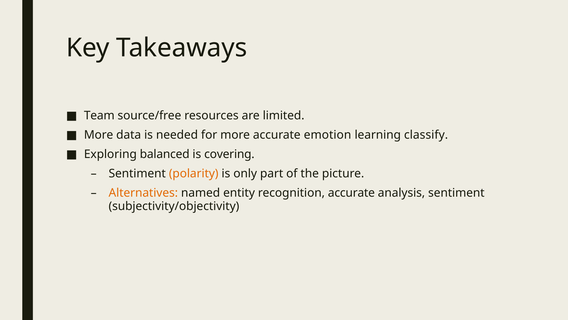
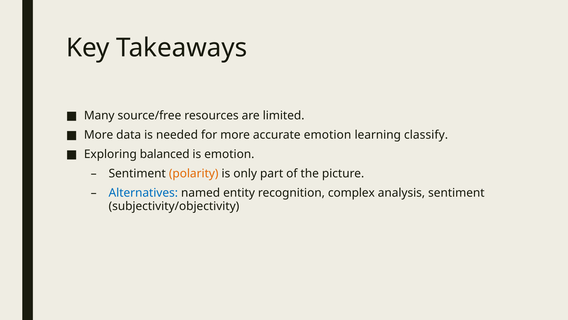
Team: Team -> Many
is covering: covering -> emotion
Alternatives colour: orange -> blue
recognition accurate: accurate -> complex
